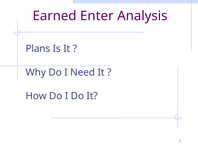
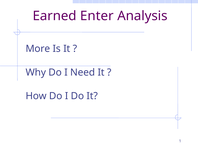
Plans: Plans -> More
